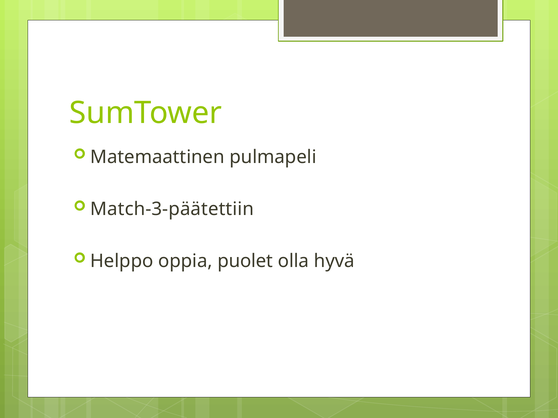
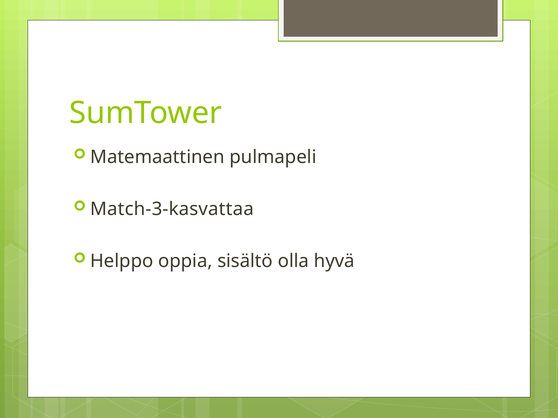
Match-3-päätettiin: Match-3-päätettiin -> Match-3-kasvattaa
puolet: puolet -> sisältö
